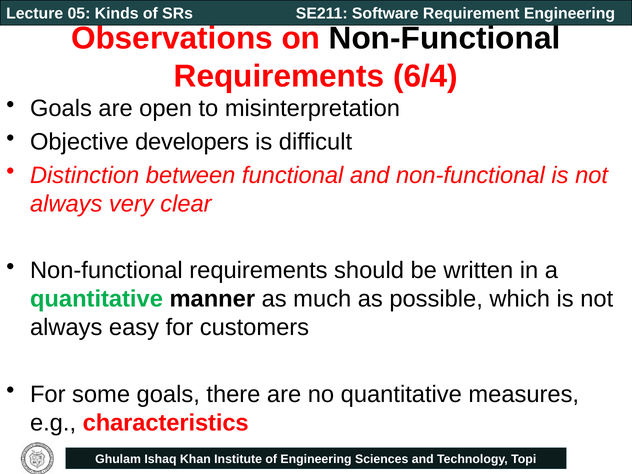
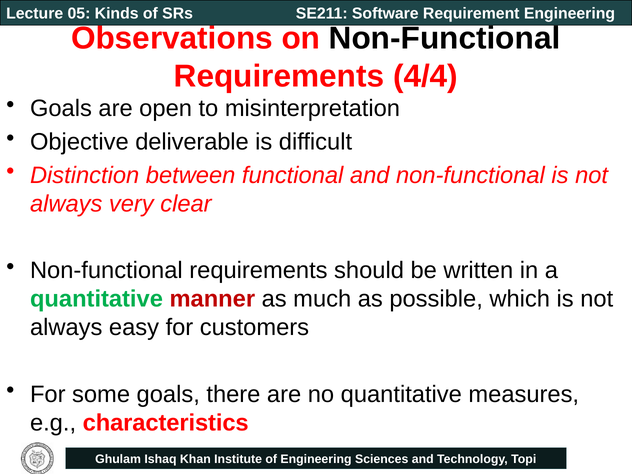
6/4: 6/4 -> 4/4
developers: developers -> deliverable
manner colour: black -> red
